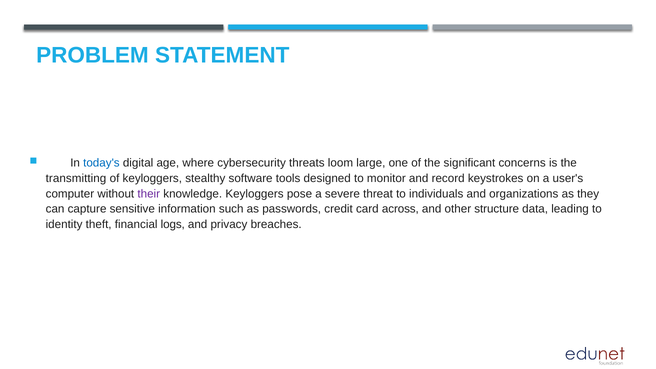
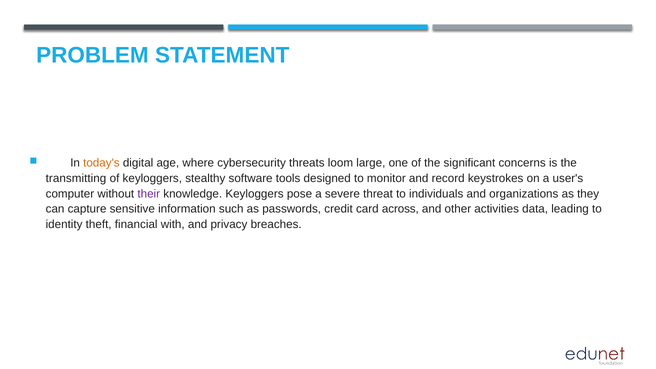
today's colour: blue -> orange
structure: structure -> activities
logs: logs -> with
